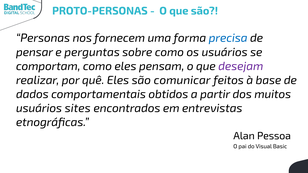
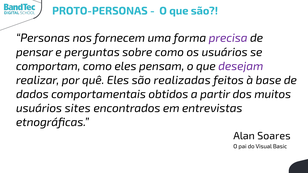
precisa colour: blue -> purple
comunicar: comunicar -> realizadas
Pessoa: Pessoa -> Soares
